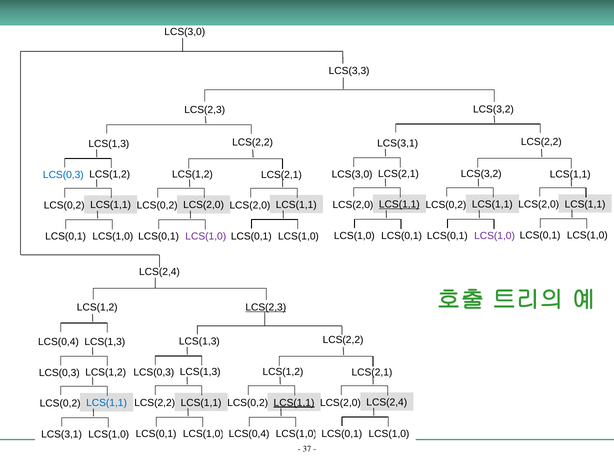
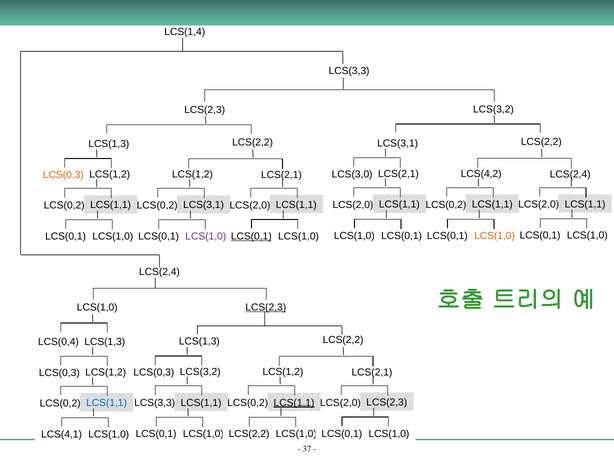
LCS(3,0 at (185, 32): LCS(3,0 -> LCS(1,4
LCS(3,2 at (481, 174): LCS(3,2 -> LCS(4,2
LCS(1,1 at (570, 174): LCS(1,1 -> LCS(2,4
LCS(0,3 at (63, 175) colour: blue -> orange
LCS(1,1 at (399, 205) underline: present -> none
LCS(2,0 at (204, 205): LCS(2,0 -> LCS(3,1
LCS(1,0 at (495, 236) colour: purple -> orange
LCS(0,1 at (251, 236) underline: none -> present
LCS(1,2 at (97, 308): LCS(1,2 -> LCS(1,0
LCS(1,3 at (200, 372): LCS(1,3 -> LCS(3,2
LCS(2,4 at (387, 403): LCS(2,4 -> LCS(2,3
LCS(2,2 at (155, 404): LCS(2,2 -> LCS(3,3
LCS(0,4 at (249, 435): LCS(0,4 -> LCS(2,2
LCS(3,1 at (62, 435): LCS(3,1 -> LCS(4,1
